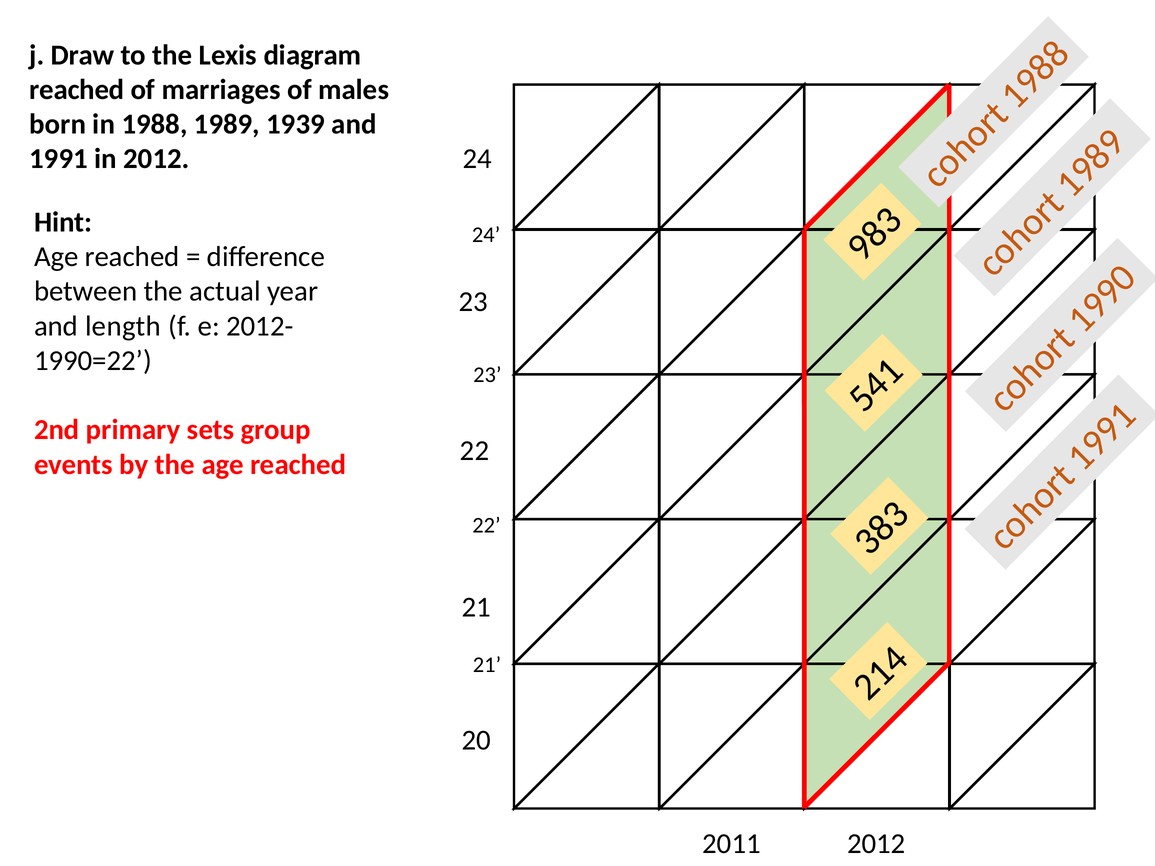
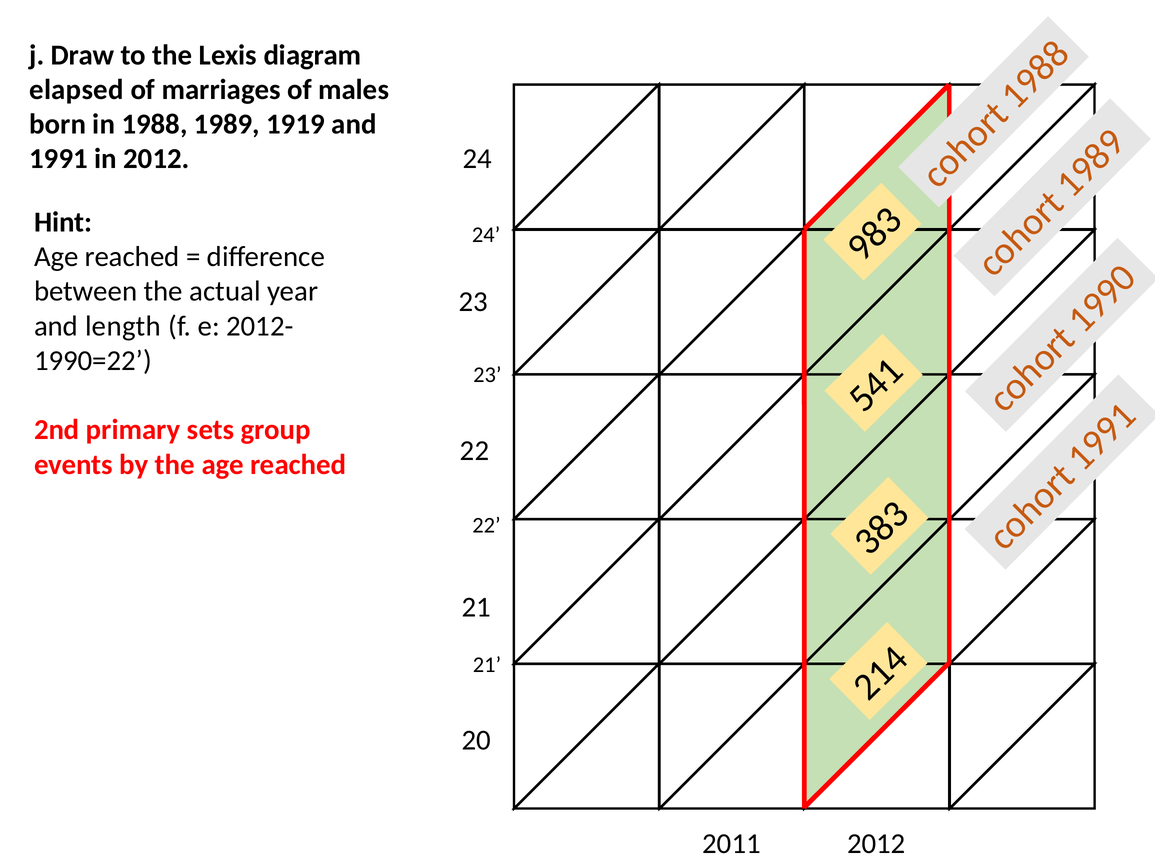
reached at (77, 90): reached -> elapsed
1939: 1939 -> 1919
